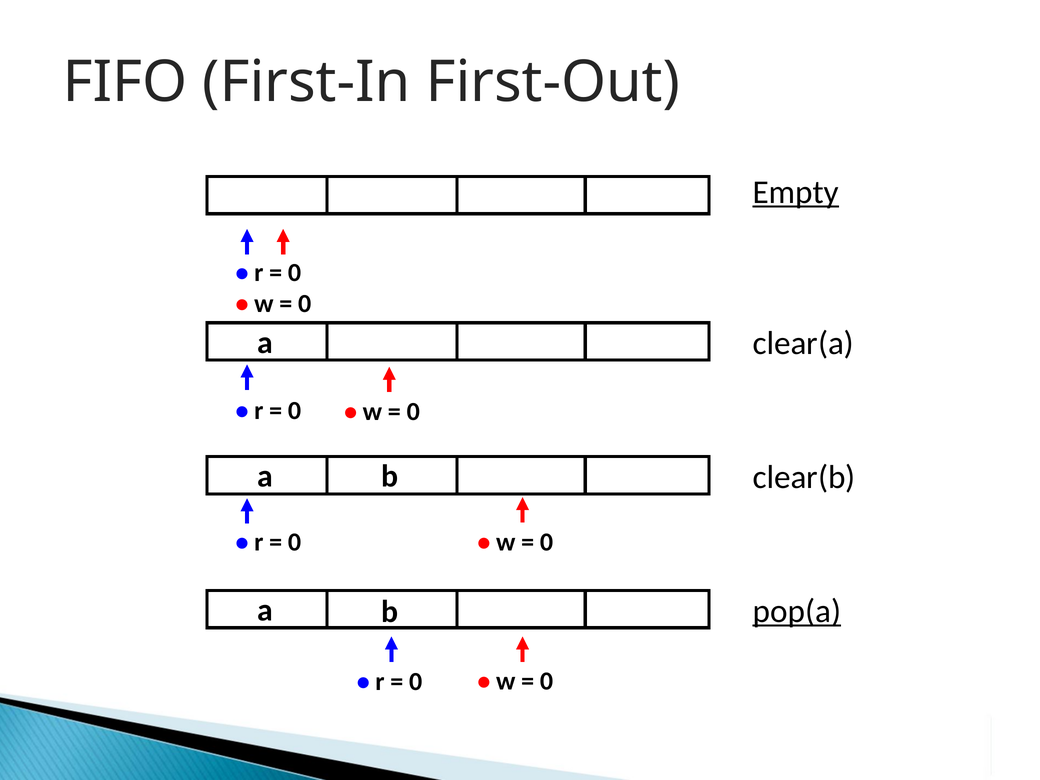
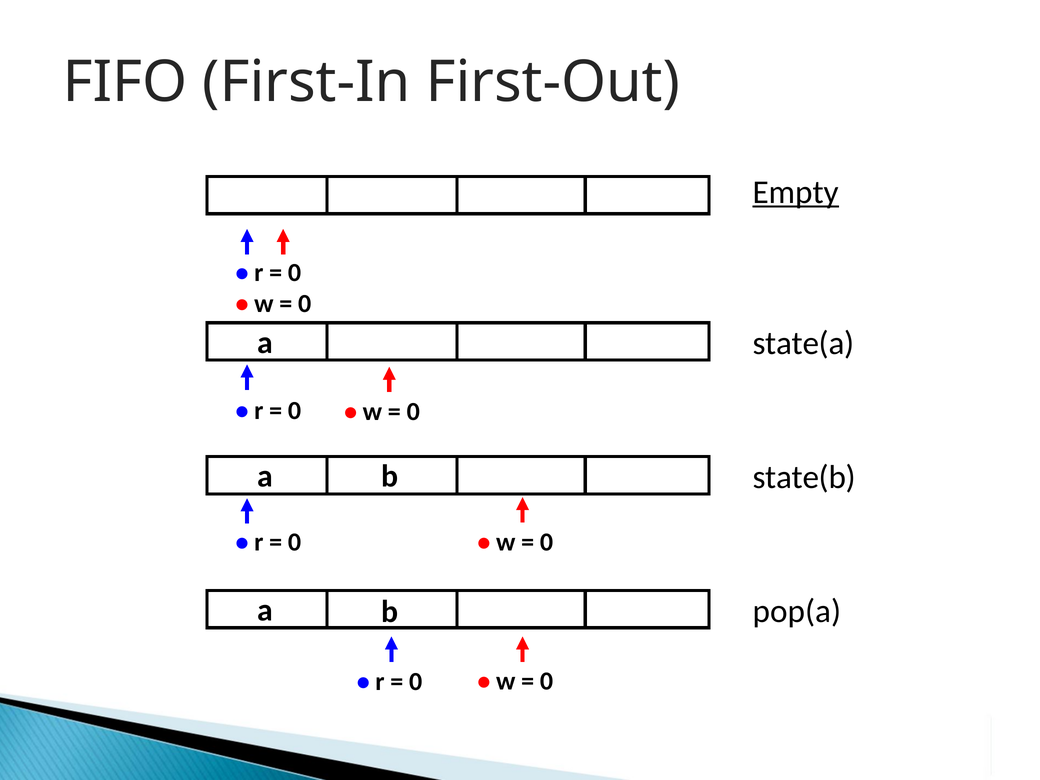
clear(a: clear(a -> state(a
clear(b: clear(b -> state(b
pop(a underline: present -> none
